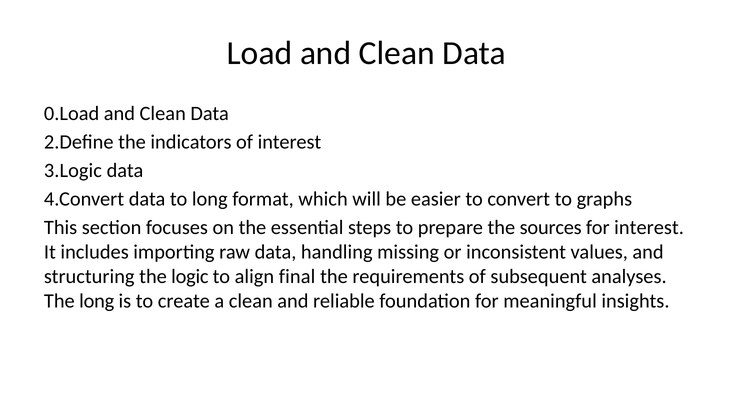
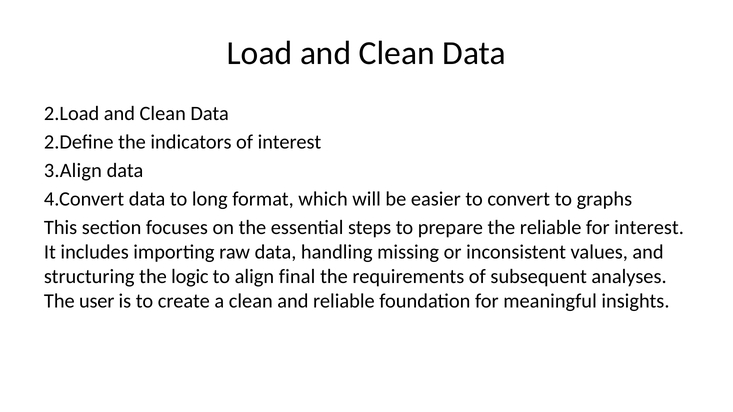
0.Load: 0.Load -> 2.Load
3.Logic: 3.Logic -> 3.Align
the sources: sources -> reliable
The long: long -> user
